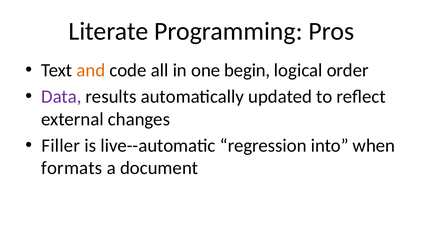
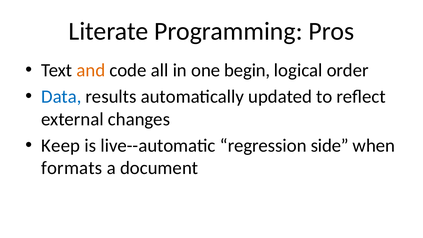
Data colour: purple -> blue
Filler: Filler -> Keep
into: into -> side
